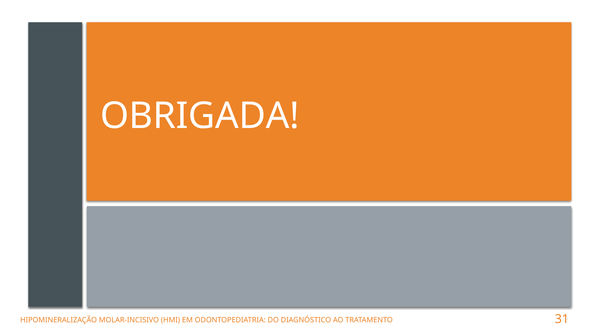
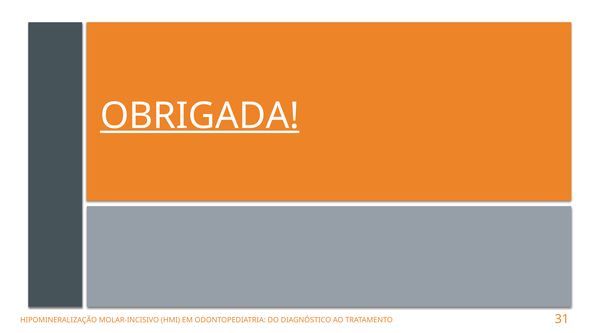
OBRIGADA underline: none -> present
